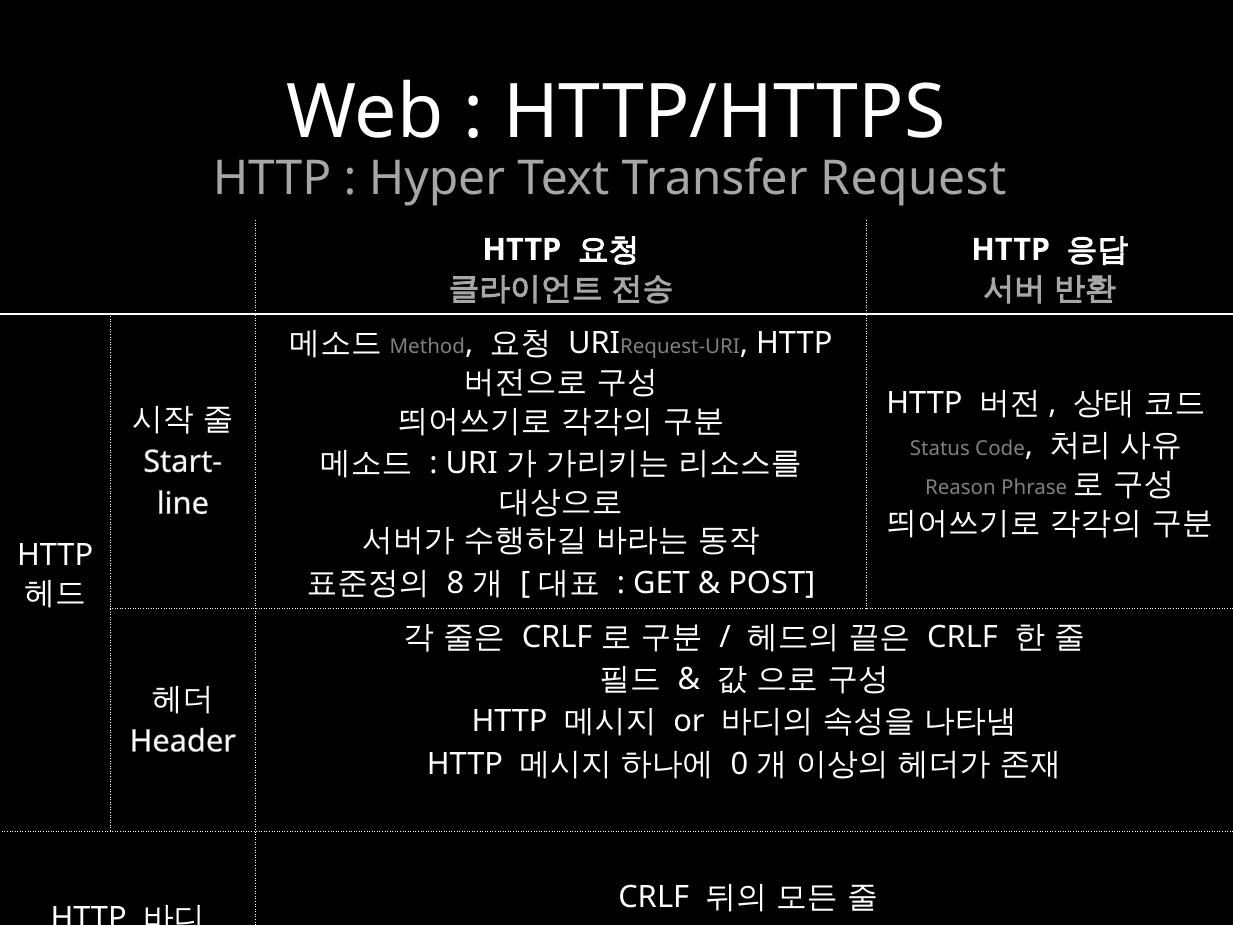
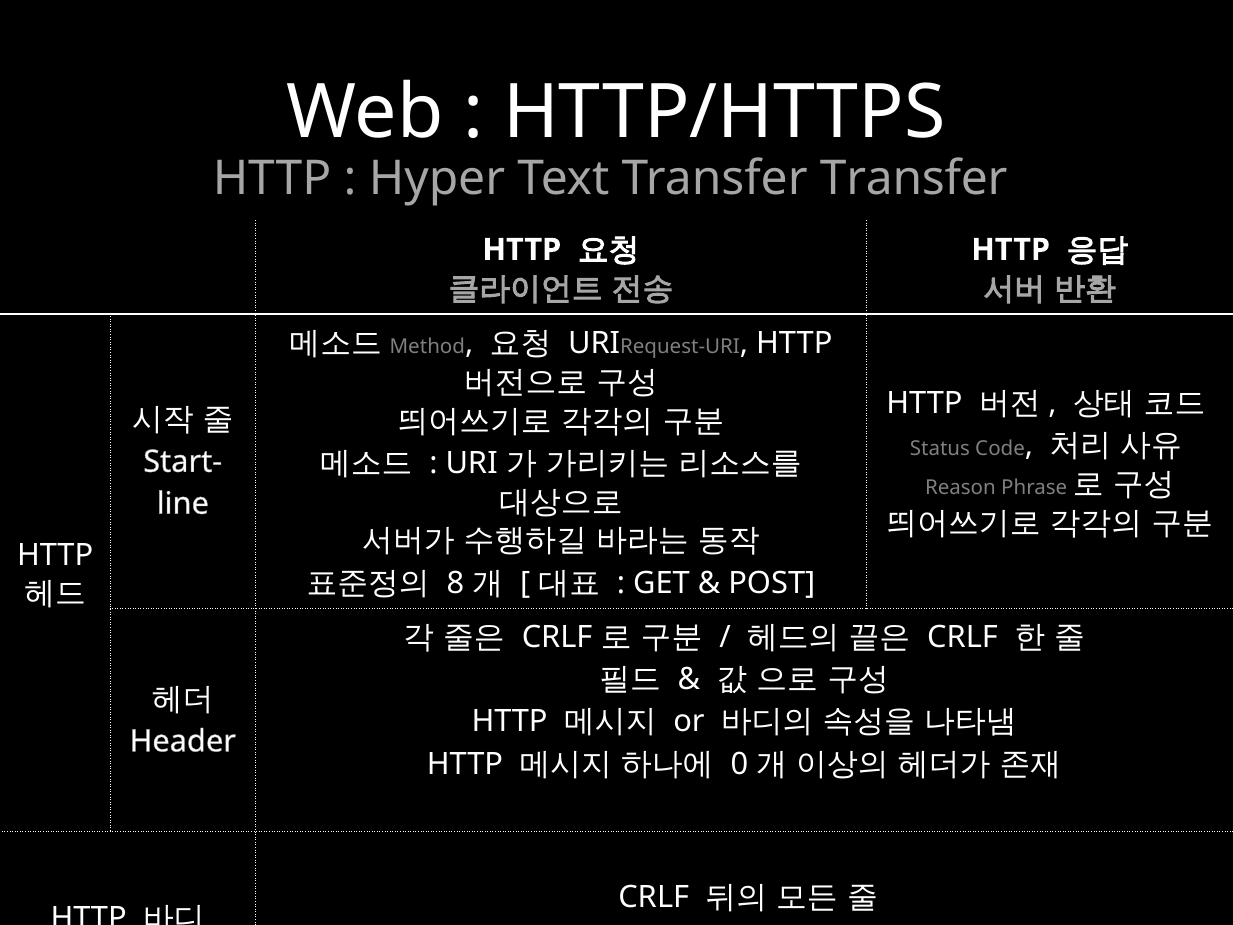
Transfer Request: Request -> Transfer
